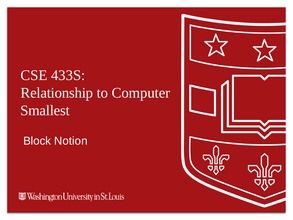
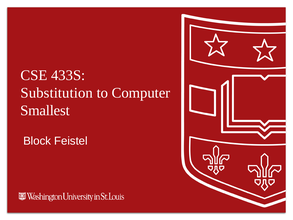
Relationship: Relationship -> Substitution
Notion: Notion -> Feistel
